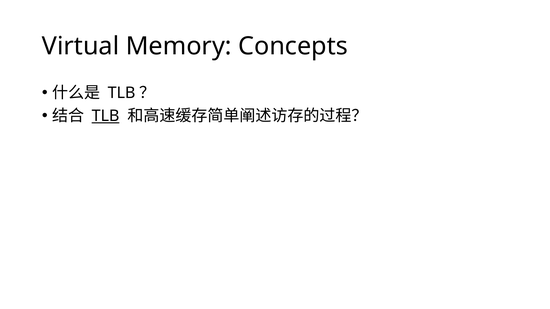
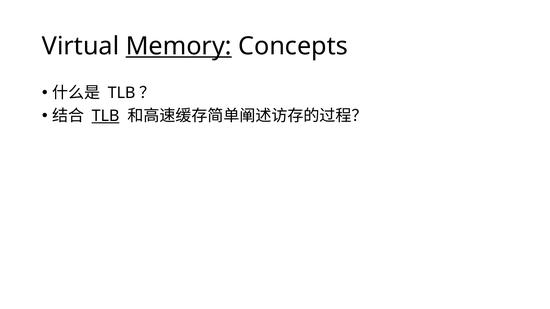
Memory underline: none -> present
